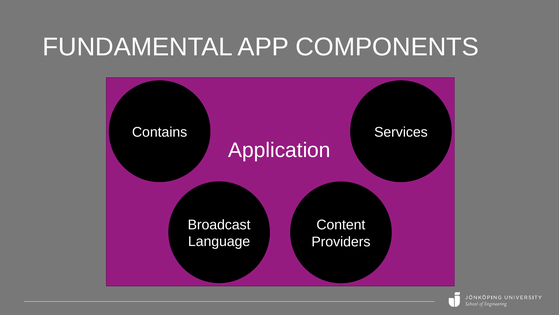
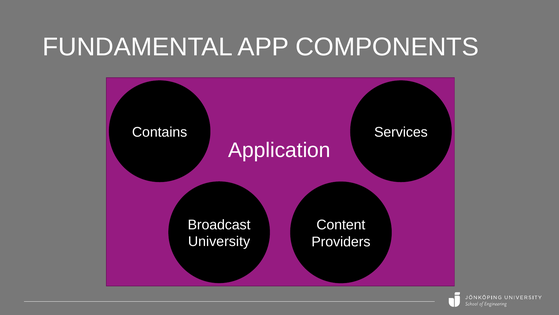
Language: Language -> University
